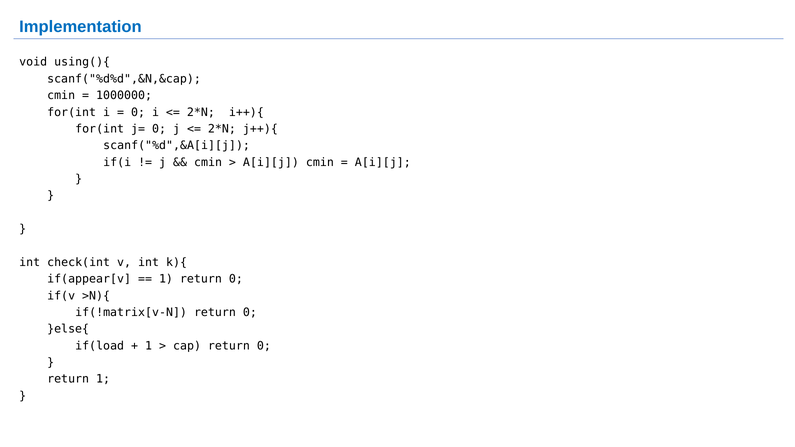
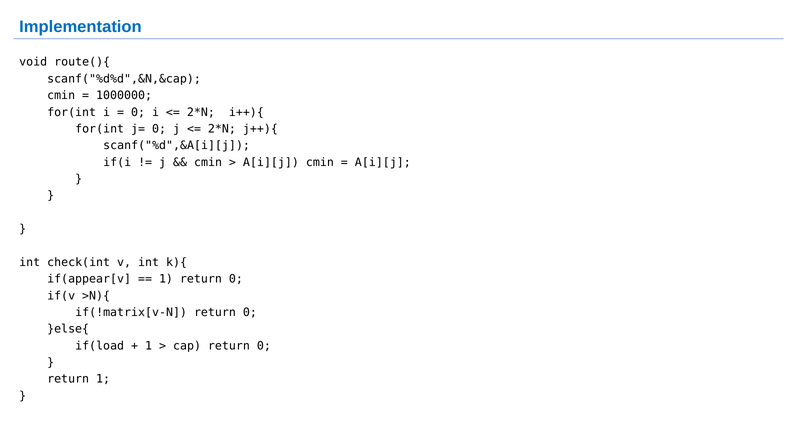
using(){: using(){ -> route(){
